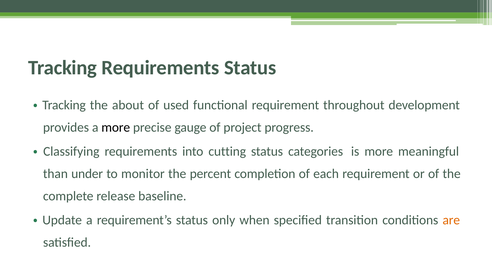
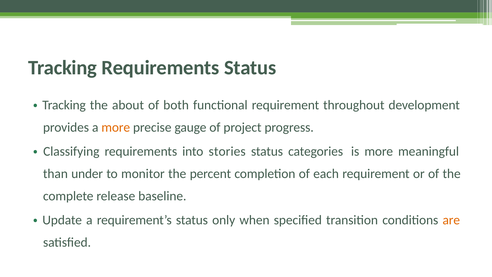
used: used -> both
more at (116, 127) colour: black -> orange
cutting: cutting -> stories
